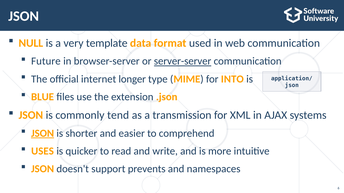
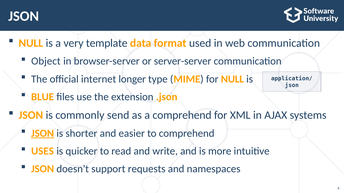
Future: Future -> Object
server-server underline: present -> none
for INTO: INTO -> NULL
tend: tend -> send
a transmission: transmission -> comprehend
prevents: prevents -> requests
